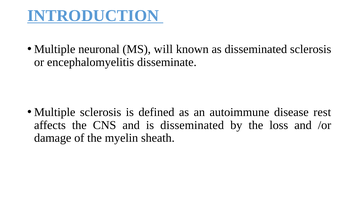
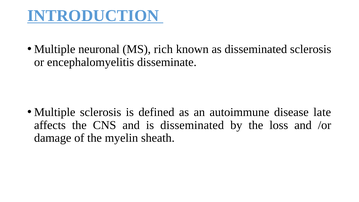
will: will -> rich
rest: rest -> late
